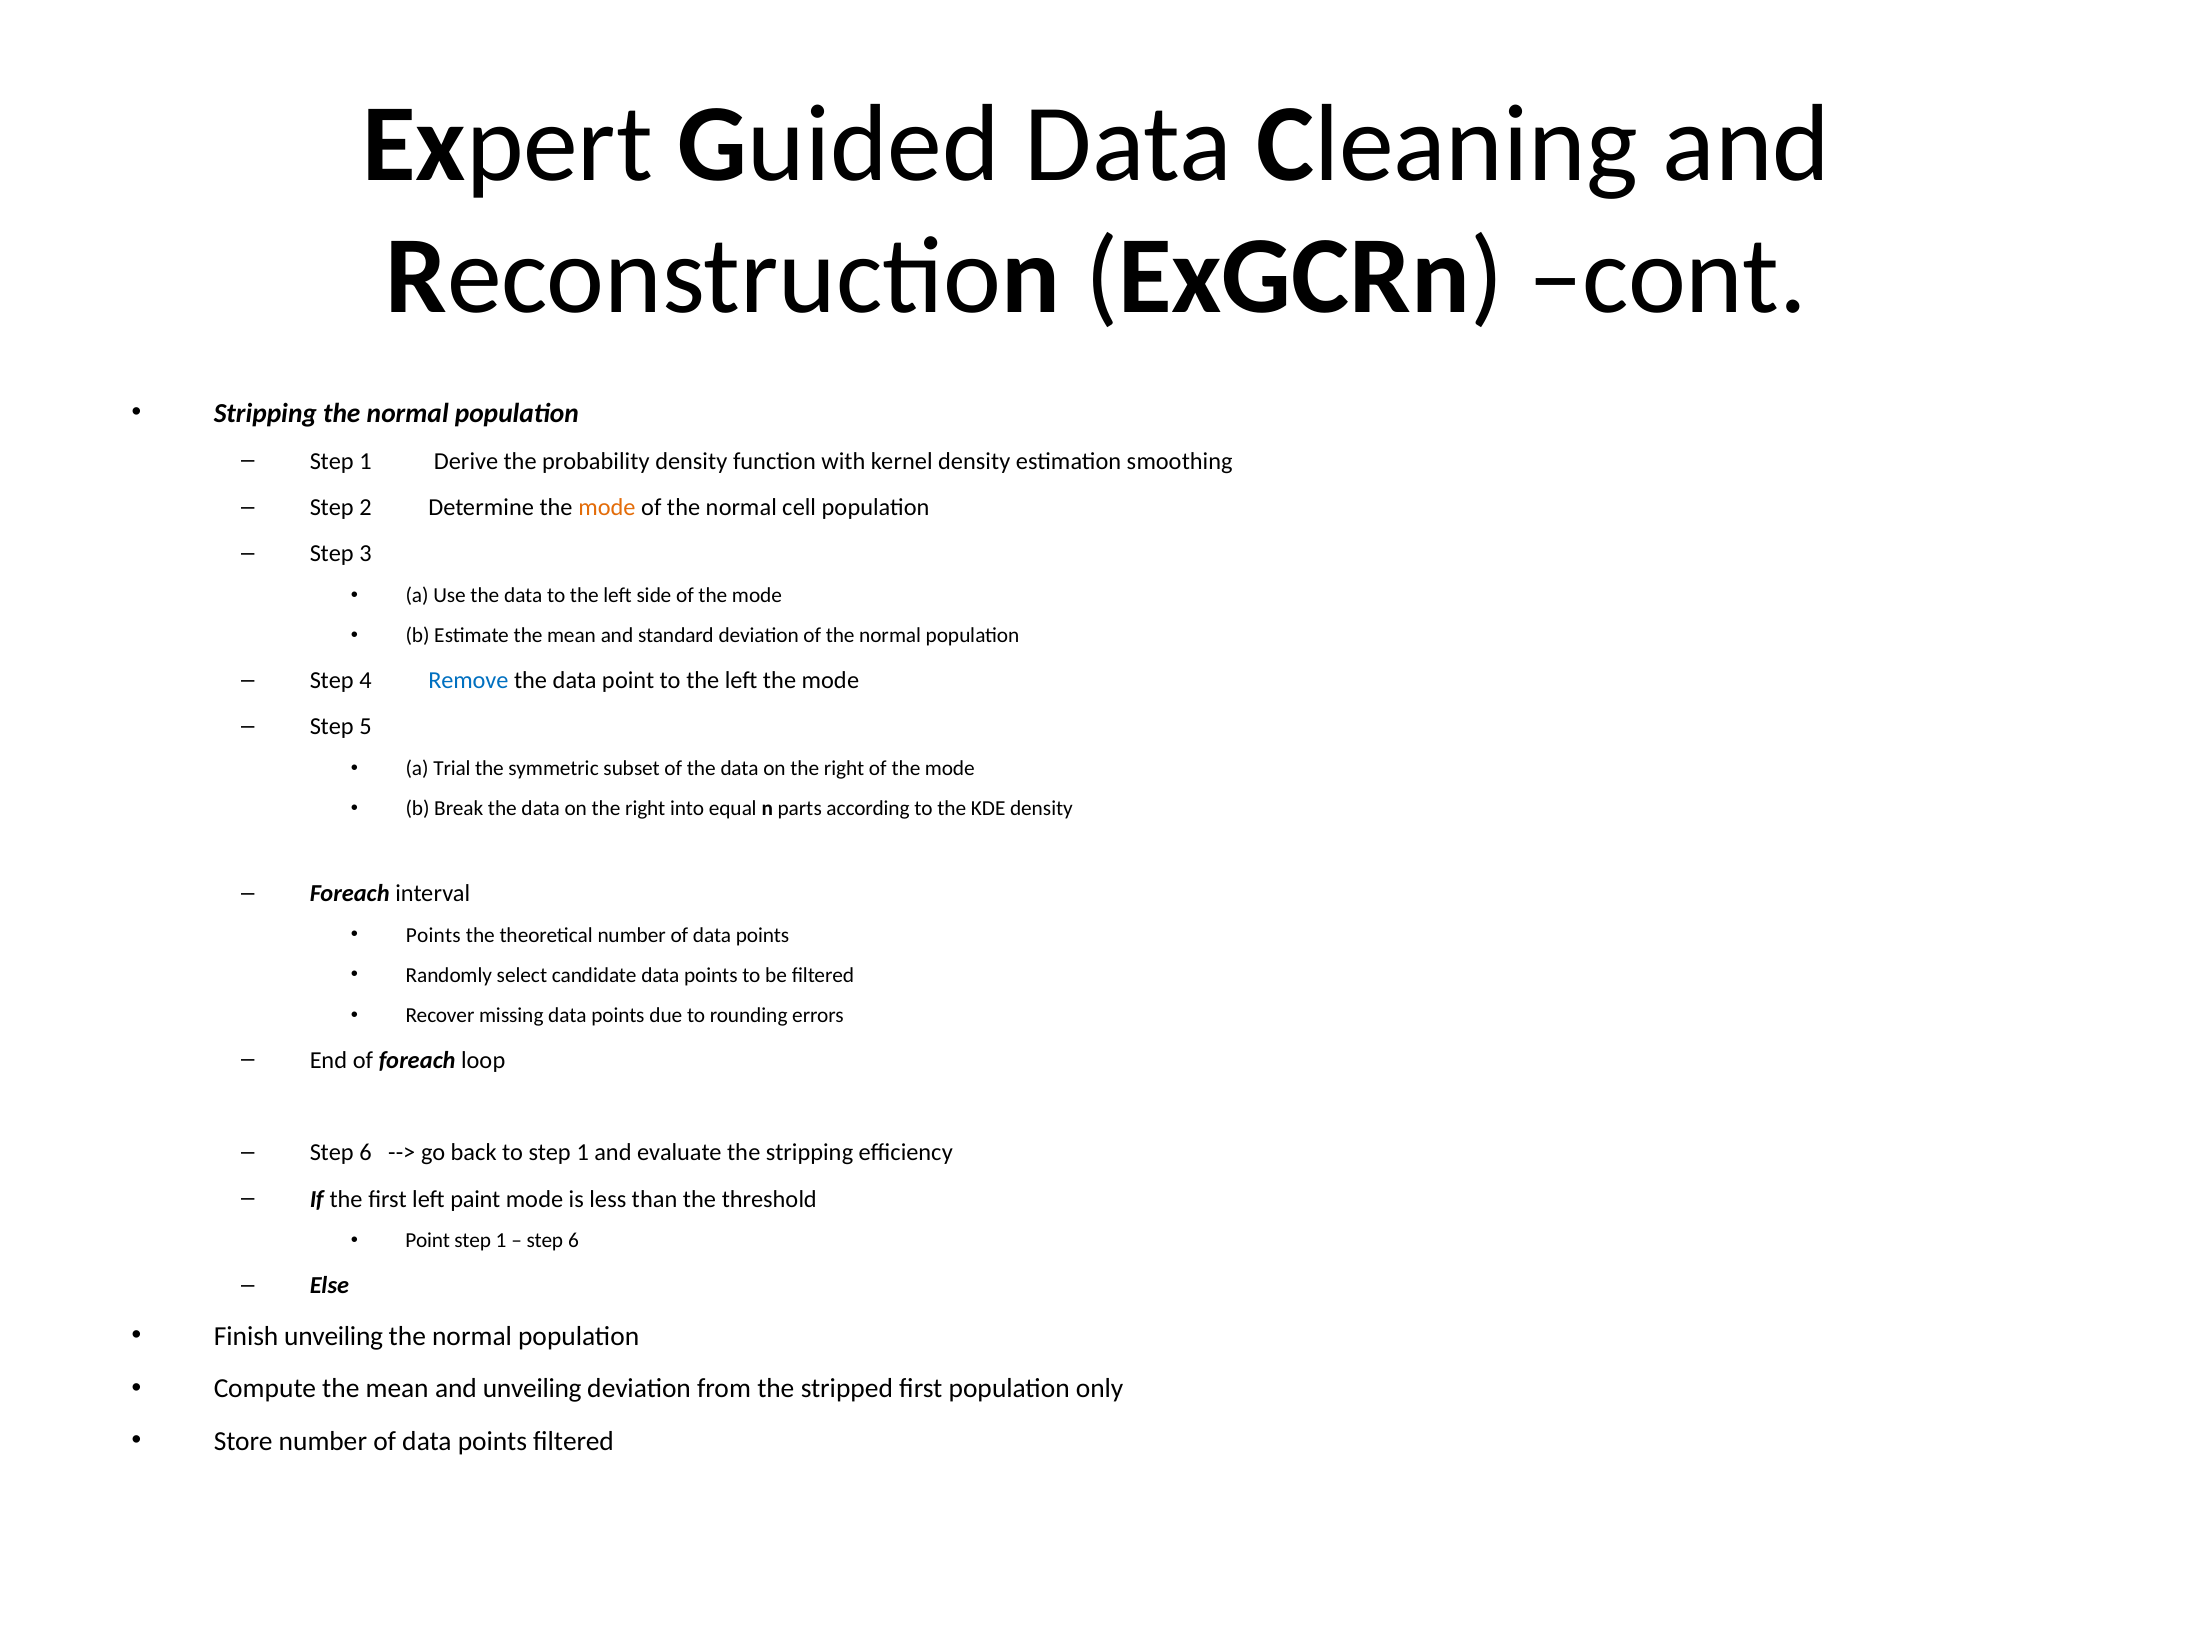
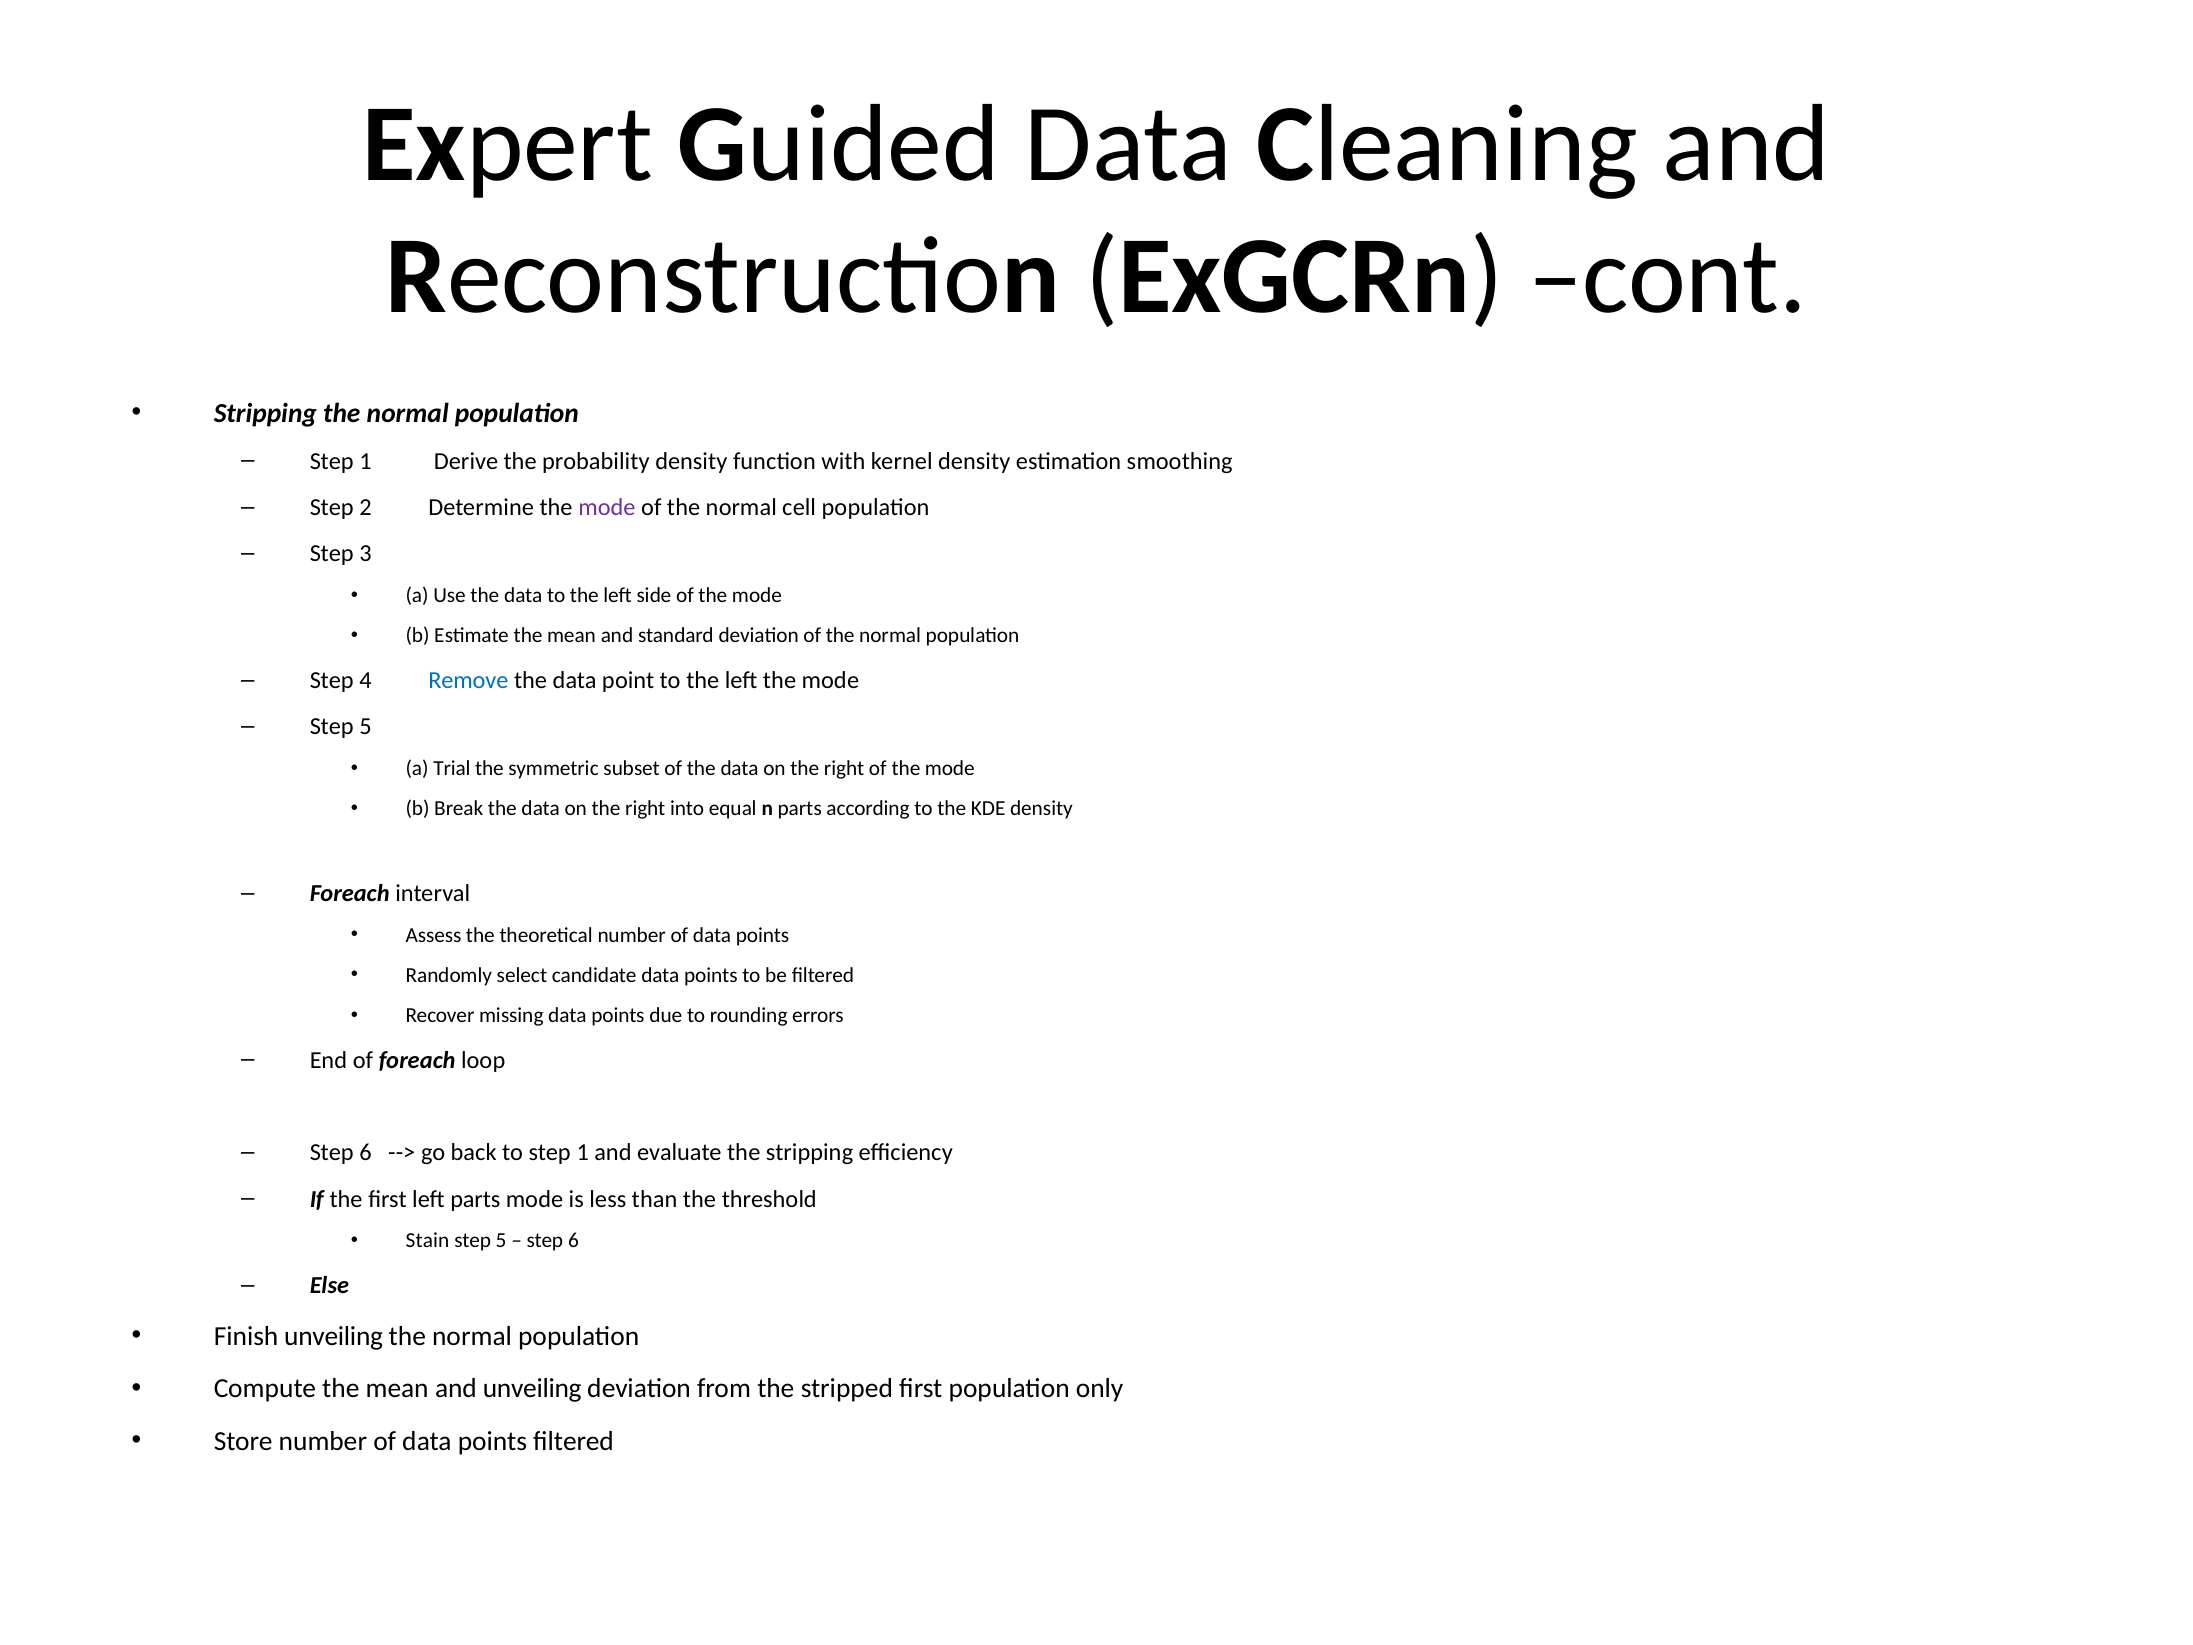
mode at (607, 507) colour: orange -> purple
Points at (433, 935): Points -> Assess
left paint: paint -> parts
Point at (428, 1241): Point -> Stain
1 at (501, 1241): 1 -> 5
